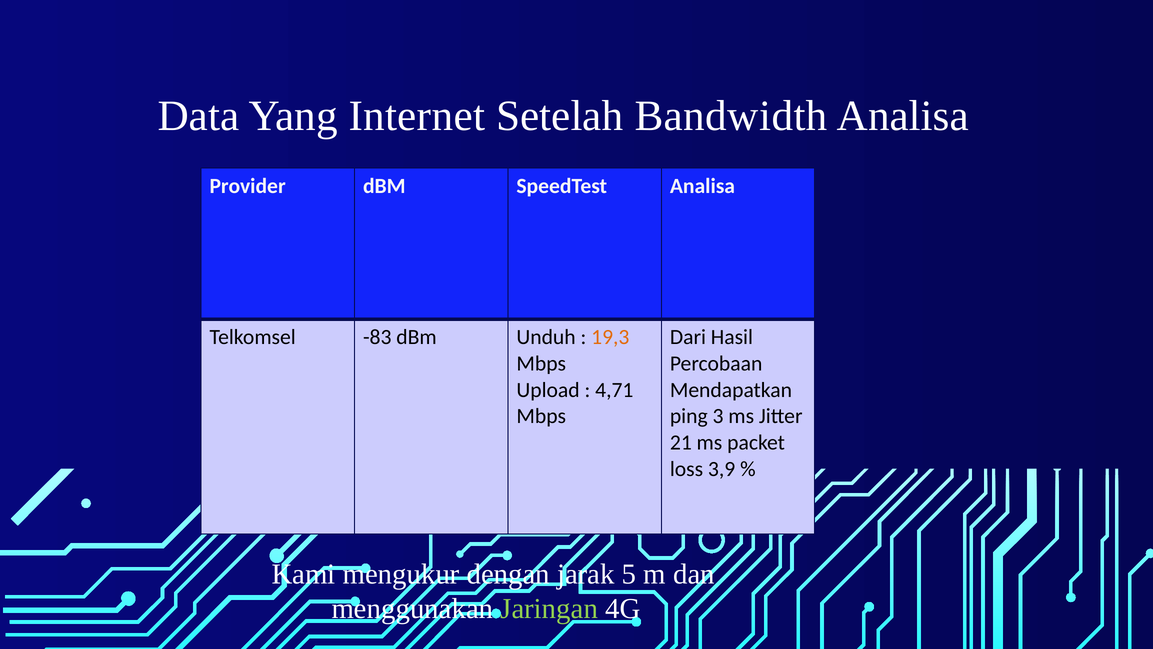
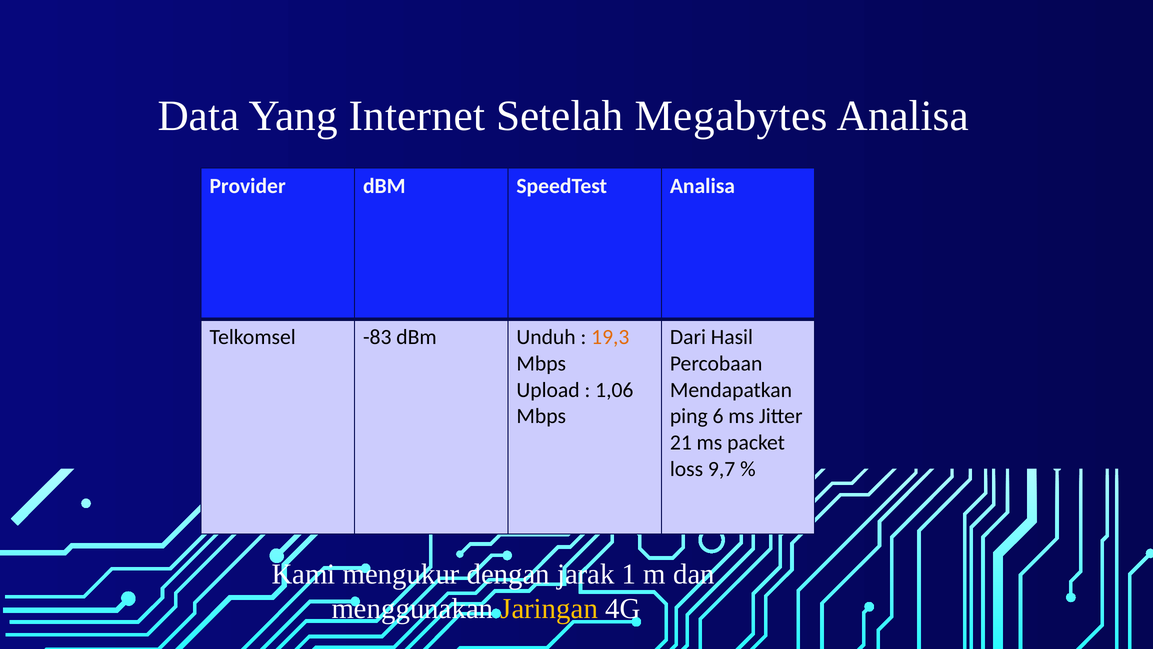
Bandwidth: Bandwidth -> Megabytes
4,71: 4,71 -> 1,06
3: 3 -> 6
3,9: 3,9 -> 9,7
5: 5 -> 1
Jaringan colour: light green -> yellow
